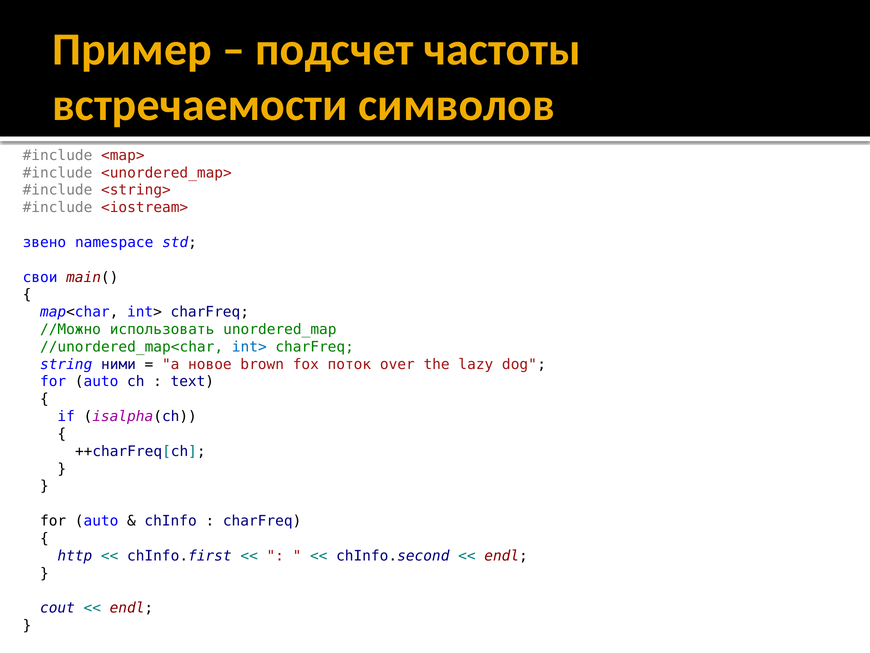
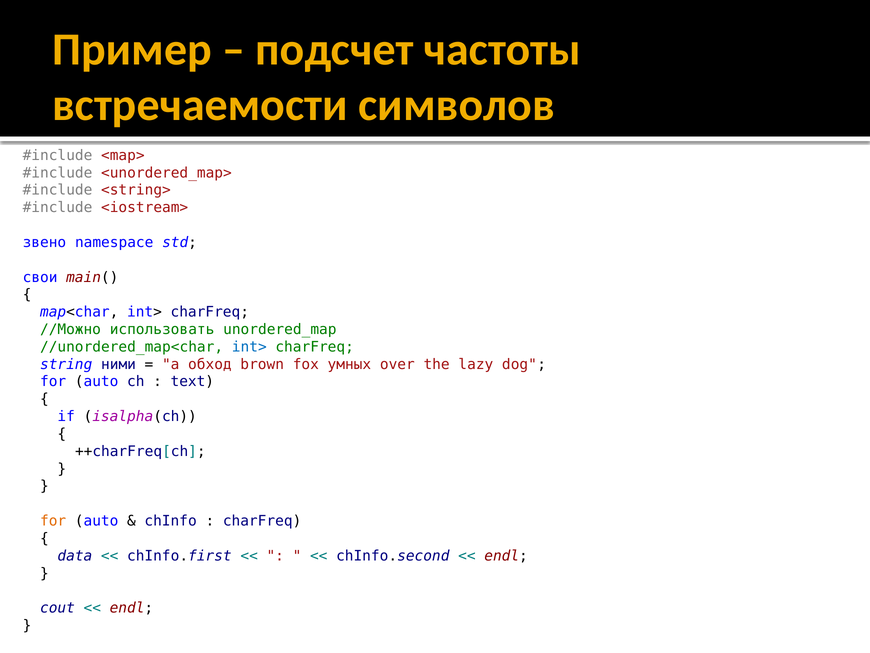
новое: новое -> обход
поток: поток -> умных
for at (53, 521) colour: black -> orange
http: http -> data
